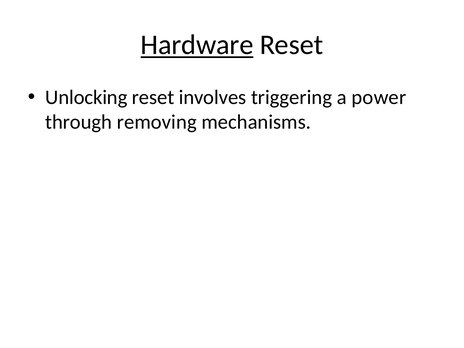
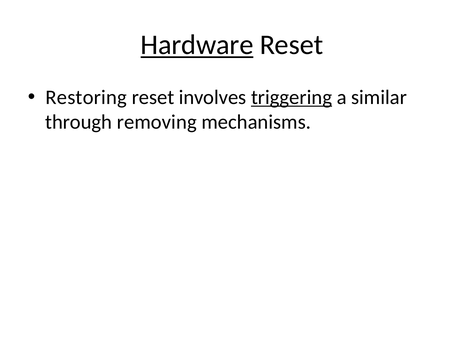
Unlocking: Unlocking -> Restoring
triggering underline: none -> present
power: power -> similar
